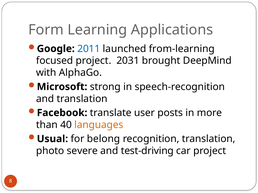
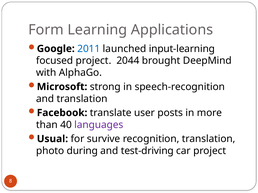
from-learning: from-learning -> input-learning
2031: 2031 -> 2044
languages colour: orange -> purple
belong: belong -> survive
severe: severe -> during
